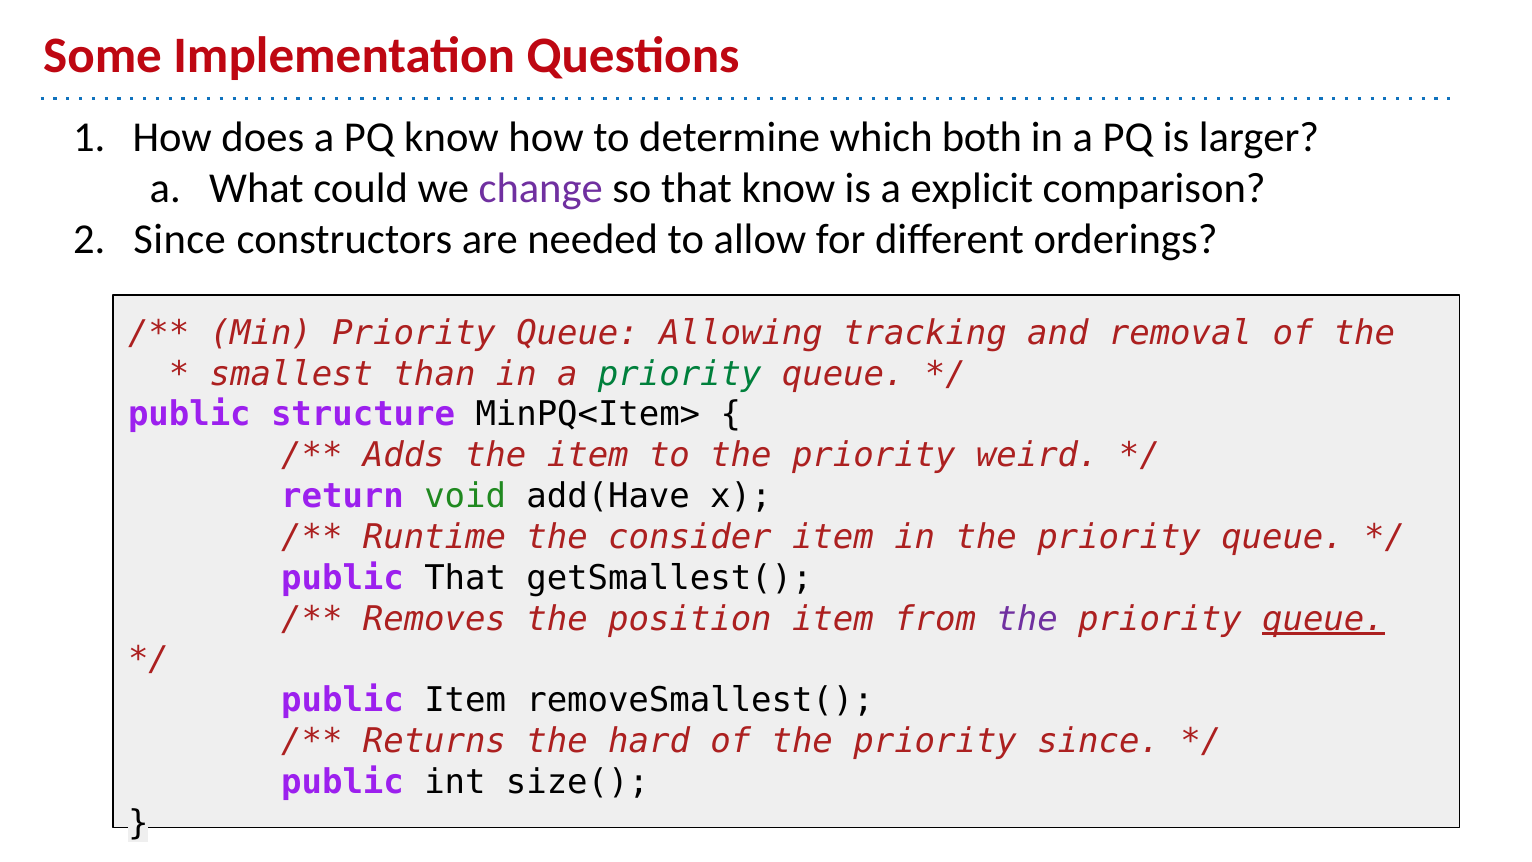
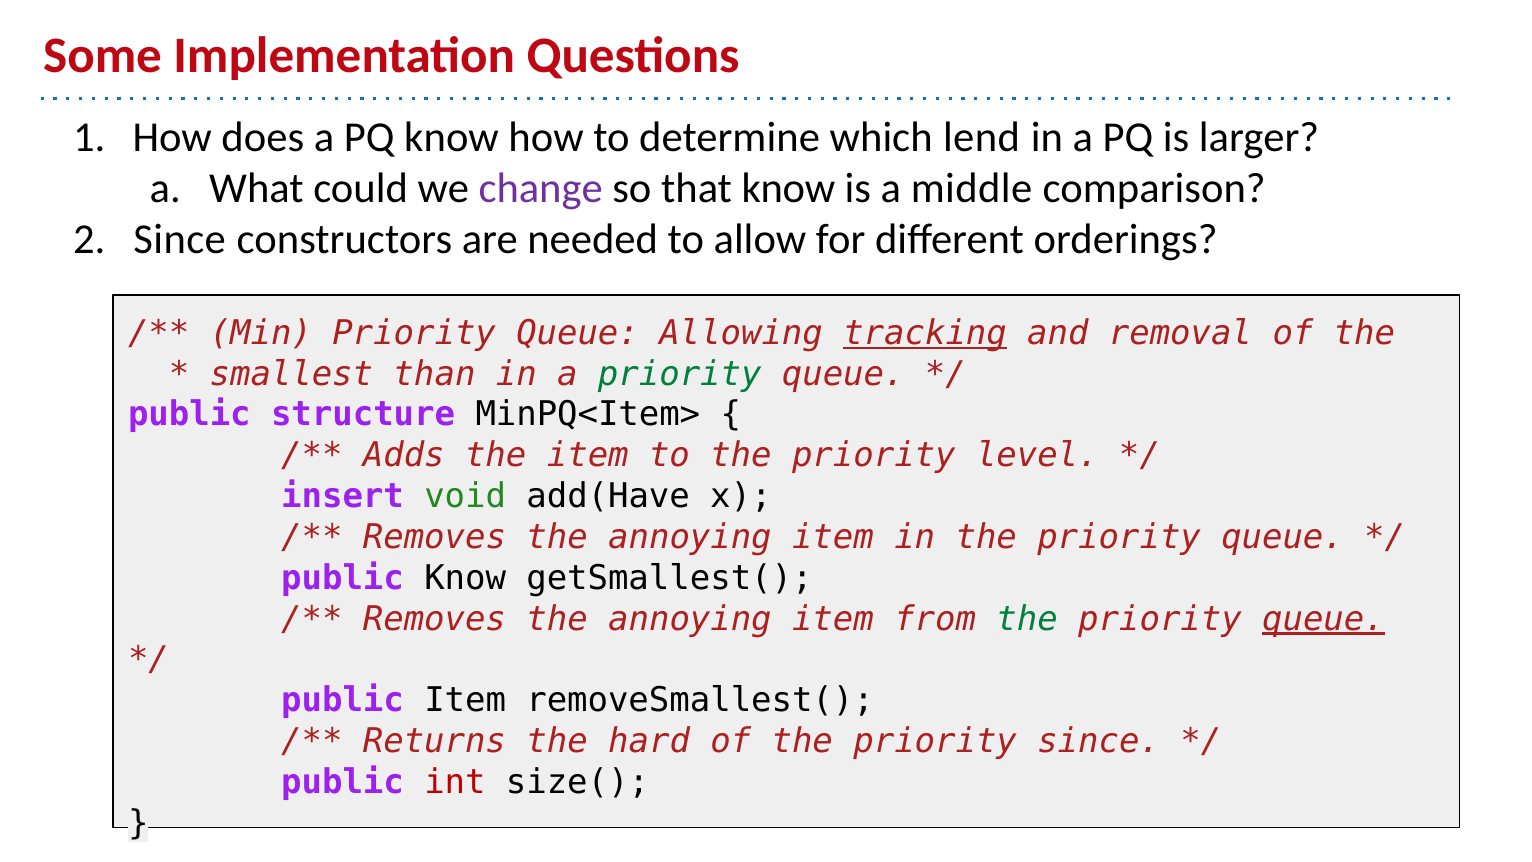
both: both -> lend
explicit: explicit -> middle
tracking underline: none -> present
weird: weird -> level
return: return -> insert
Runtime at (434, 537): Runtime -> Removes
consider at (690, 537): consider -> annoying
public That: That -> Know
position at (690, 619): position -> annoying
the at (1027, 619) colour: purple -> green
int colour: black -> red
